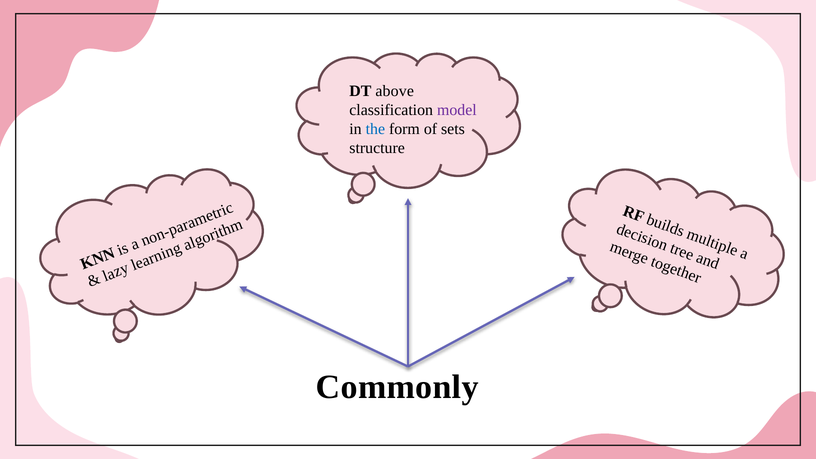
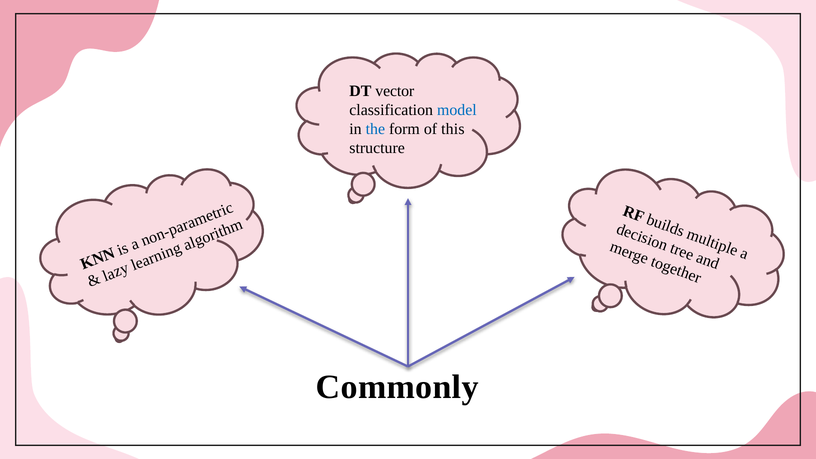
above: above -> vector
model colour: purple -> blue
sets: sets -> this
